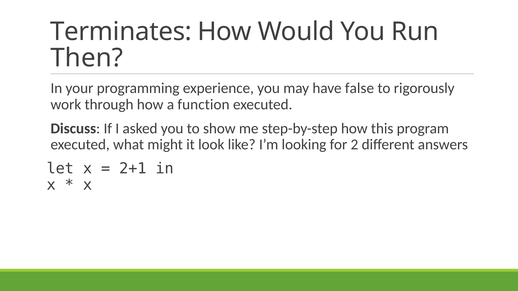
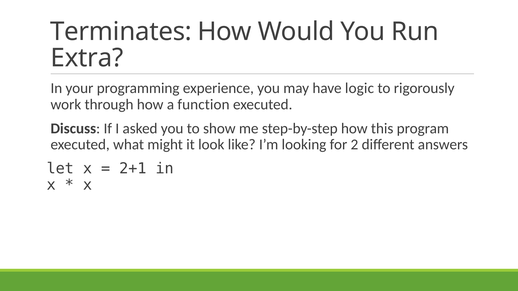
Then: Then -> Extra
false: false -> logic
